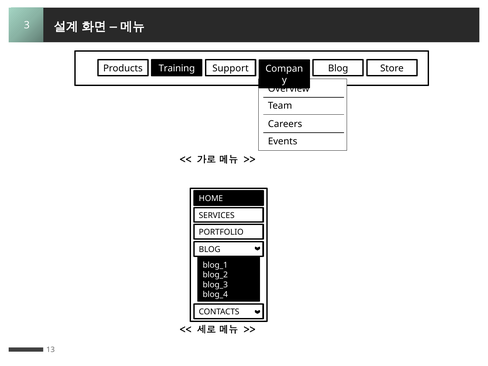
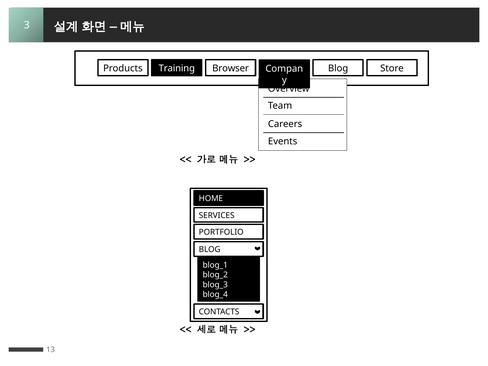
Support: Support -> Browser
